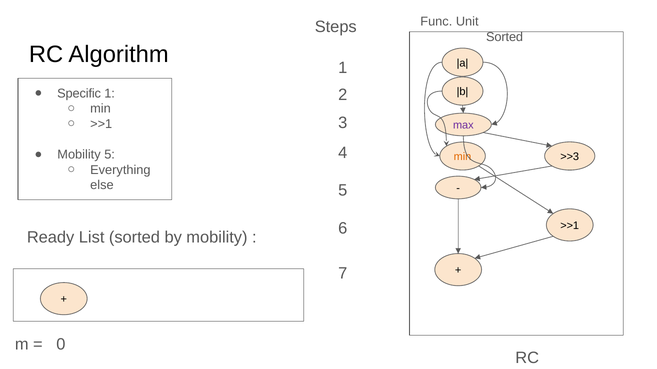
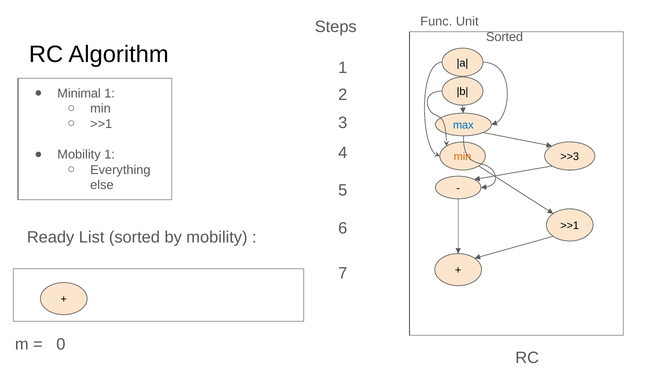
Specific: Specific -> Minimal
max colour: purple -> blue
Mobility 5: 5 -> 1
